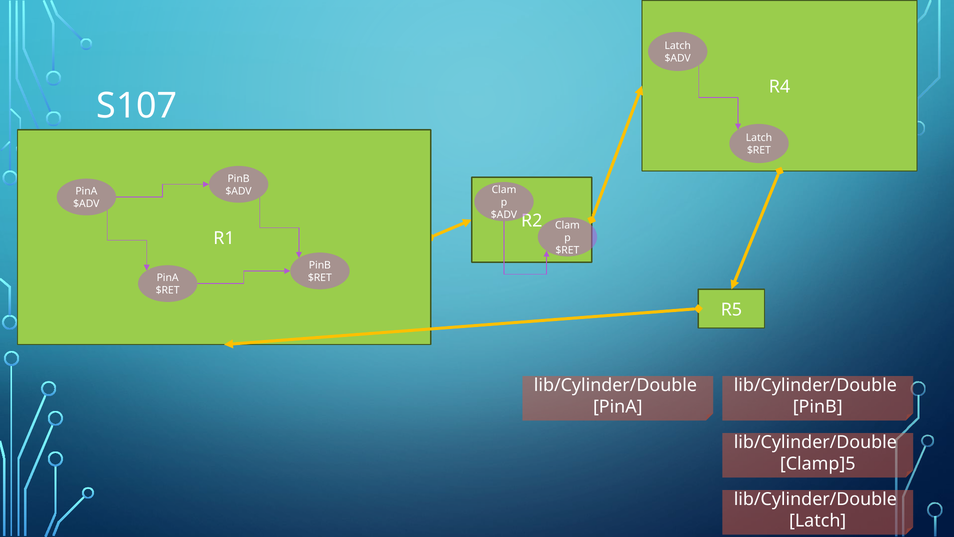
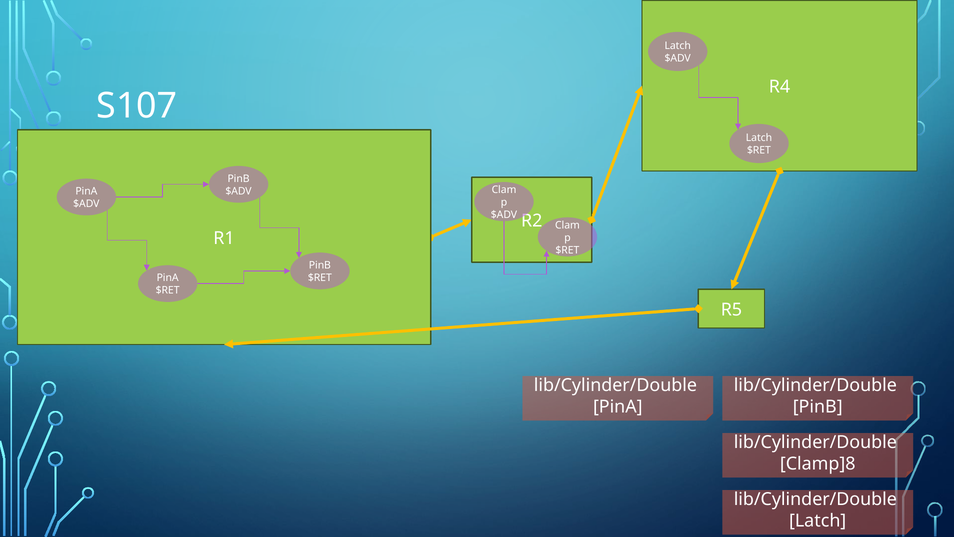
Clamp]5: Clamp]5 -> Clamp]8
